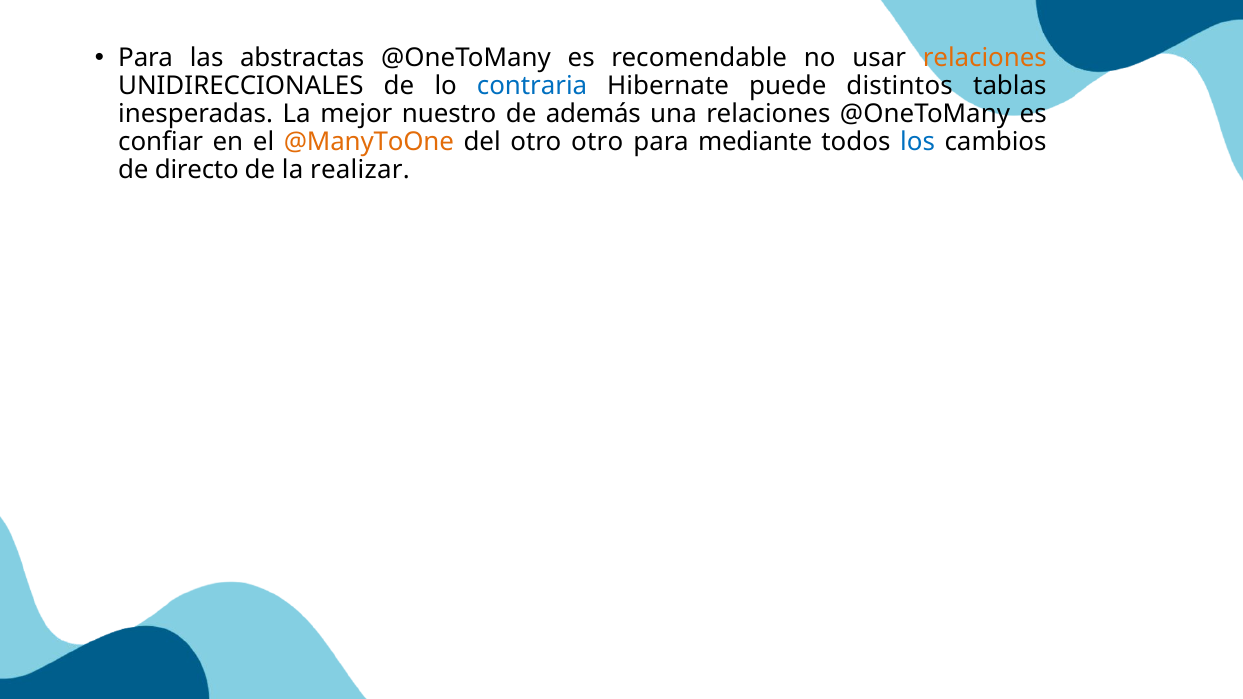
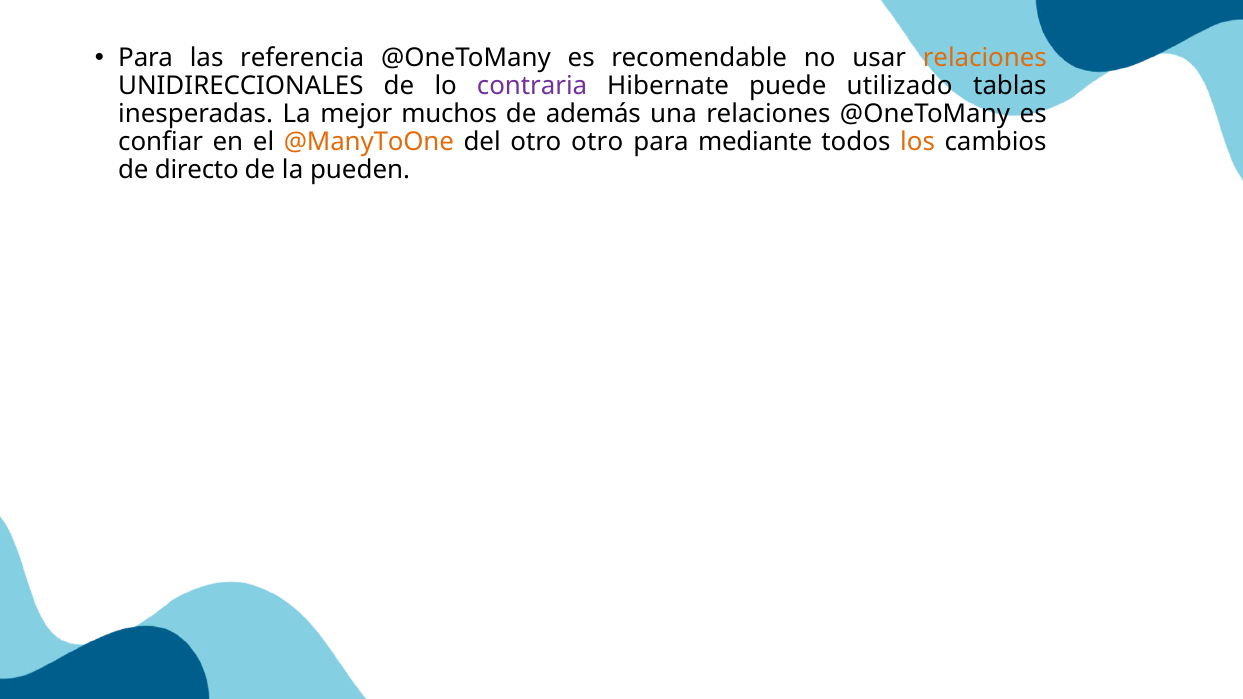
abstractas: abstractas -> referencia
contraria colour: blue -> purple
distintos: distintos -> utilizado
nuestro: nuestro -> muchos
los colour: blue -> orange
realizar: realizar -> pueden
